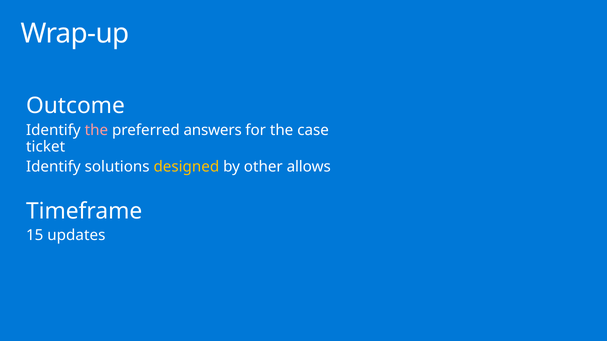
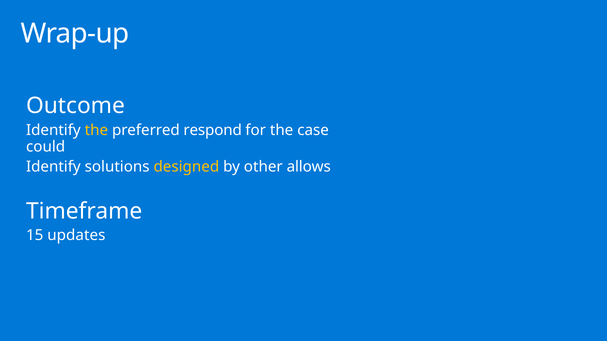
the at (96, 130) colour: pink -> yellow
answers: answers -> respond
ticket: ticket -> could
